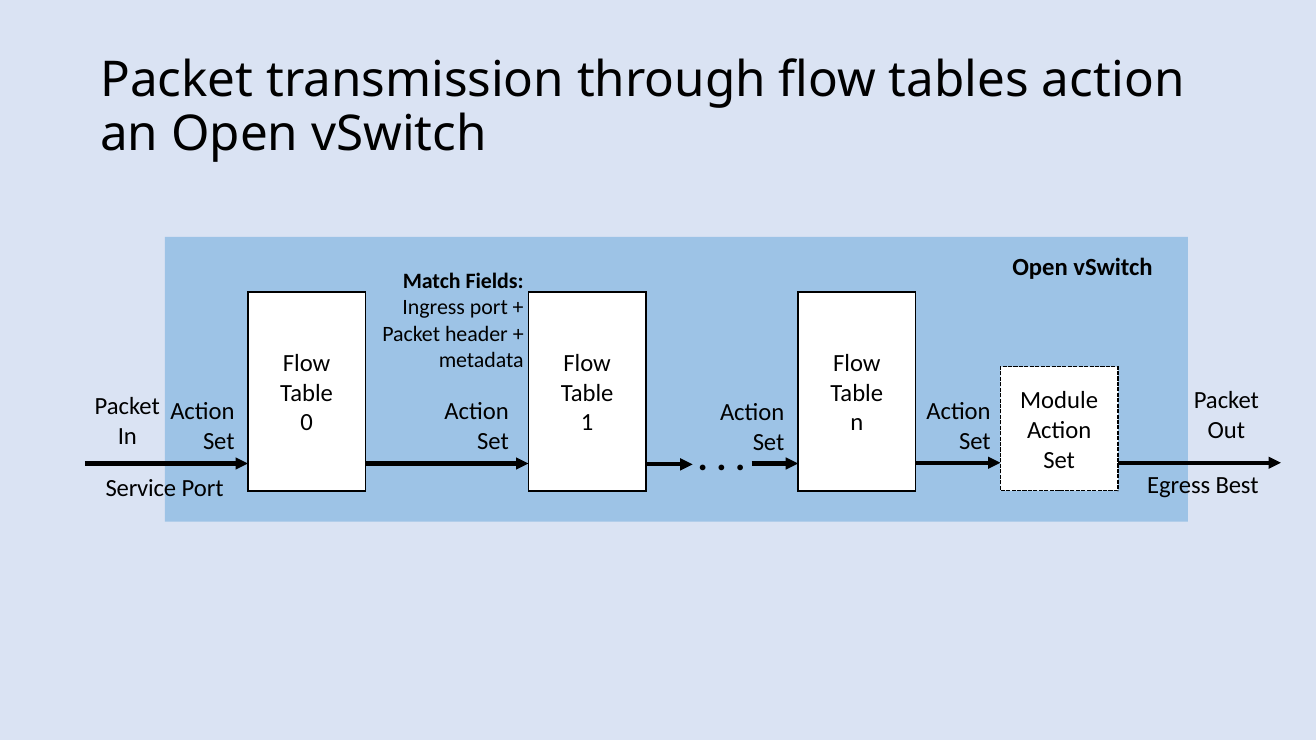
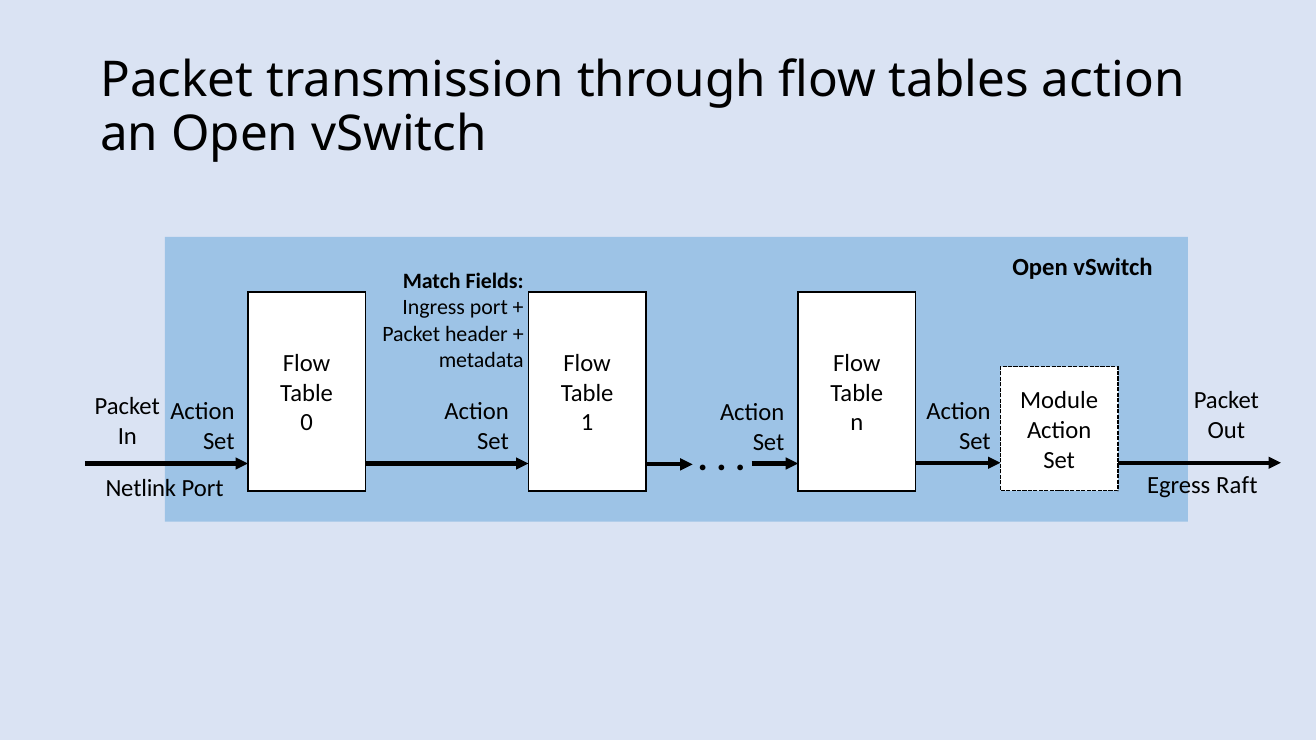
Service: Service -> Netlink
Best: Best -> Raft
